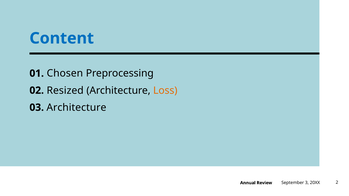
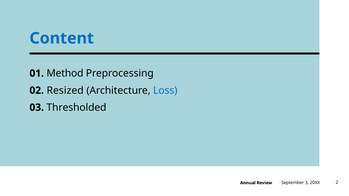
Chosen: Chosen -> Method
Loss colour: orange -> blue
03 Architecture: Architecture -> Thresholded
